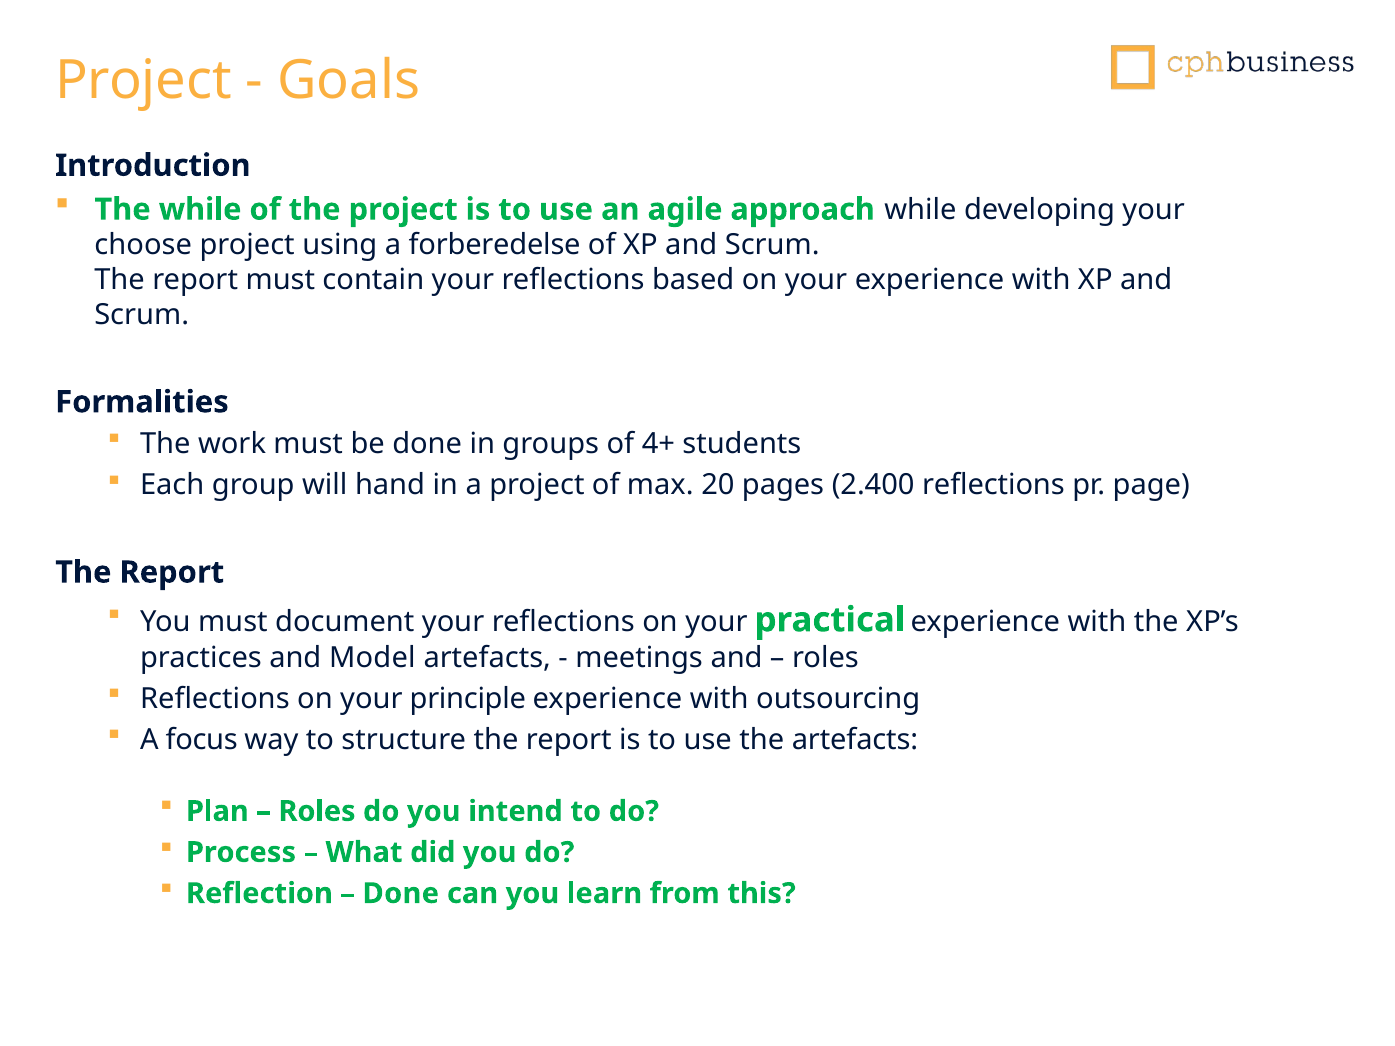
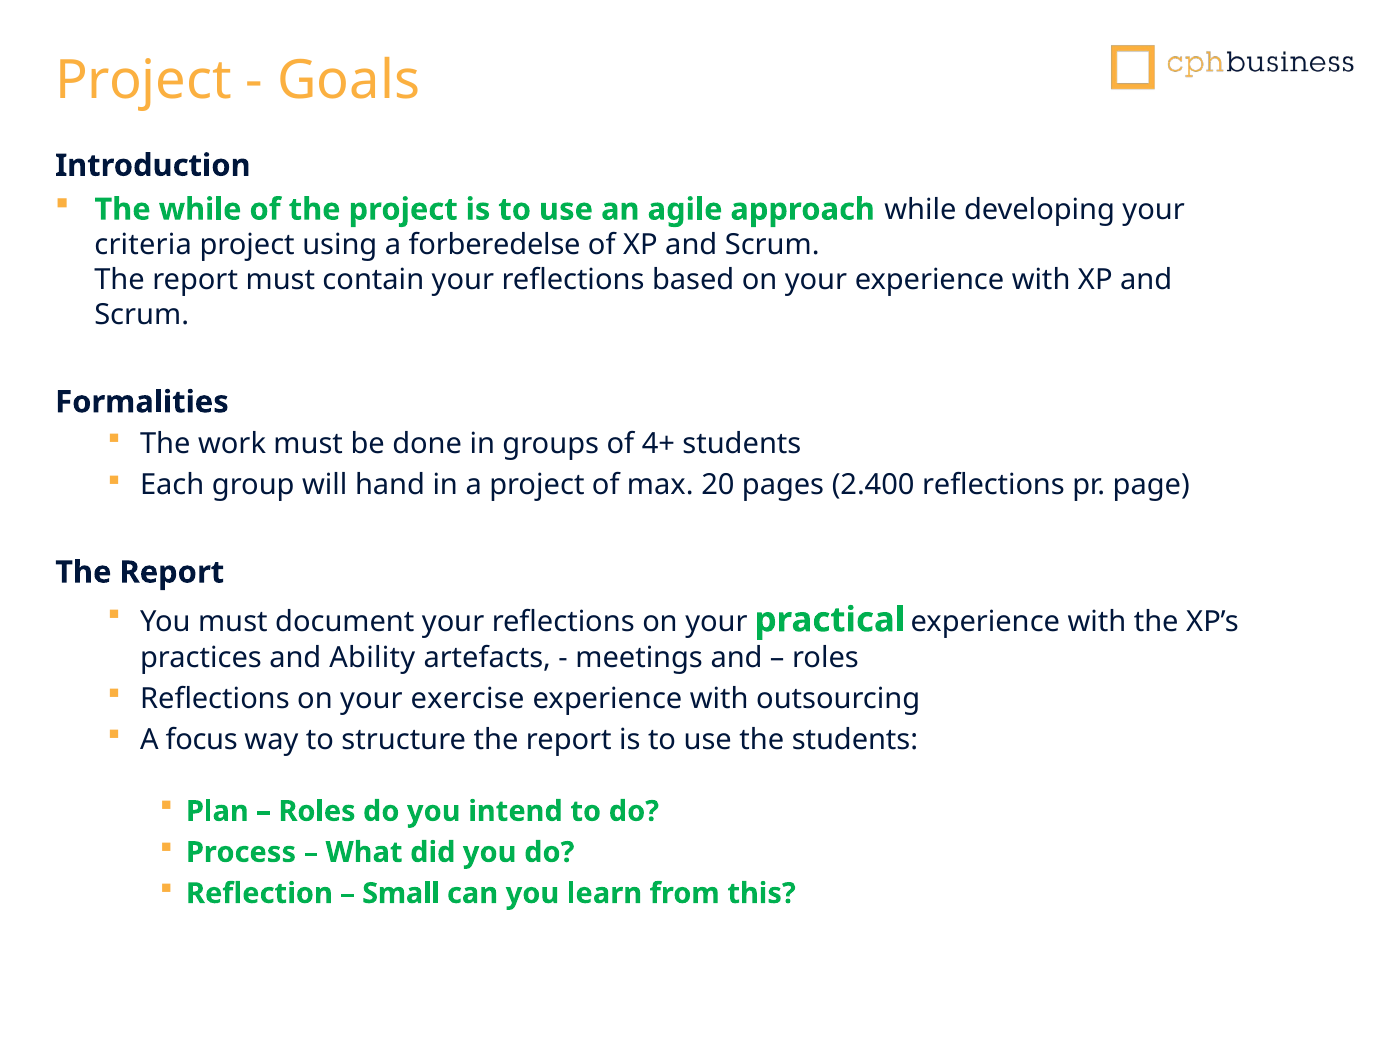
choose: choose -> criteria
Model: Model -> Ability
principle: principle -> exercise
the artefacts: artefacts -> students
Done at (401, 894): Done -> Small
